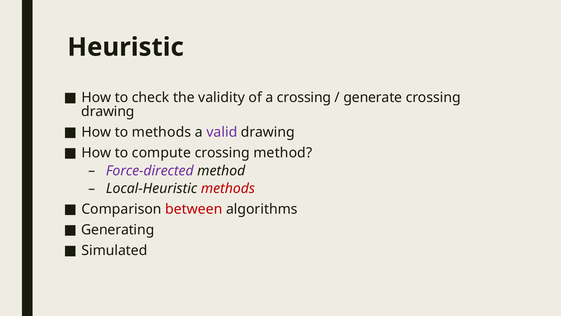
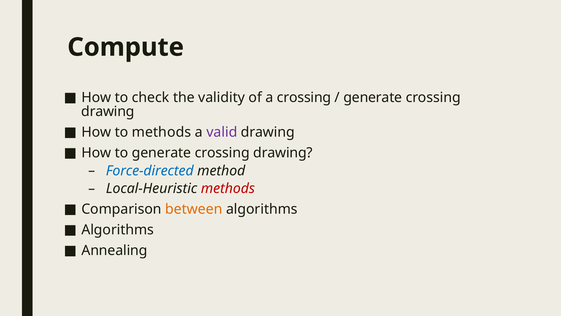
Heuristic: Heuristic -> Compute
to compute: compute -> generate
method at (283, 153): method -> drawing
Force-directed colour: purple -> blue
between colour: red -> orange
Generating at (118, 229): Generating -> Algorithms
Simulated: Simulated -> Annealing
